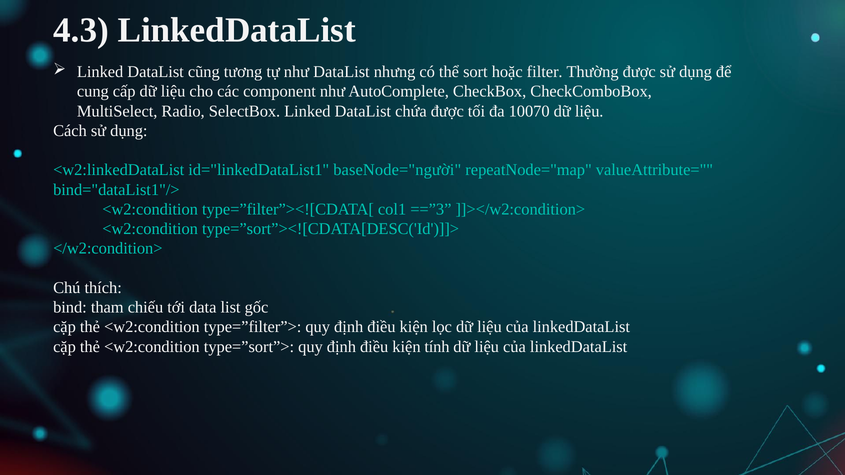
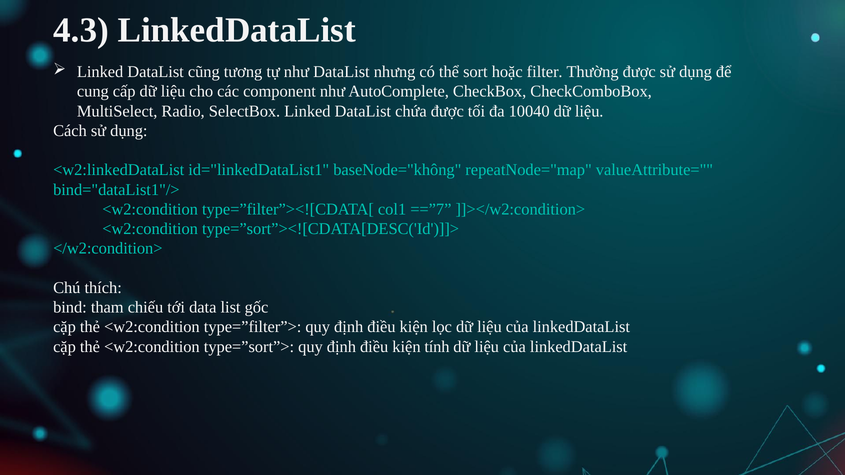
10070: 10070 -> 10040
baseNode="người: baseNode="người -> baseNode="không
==”3: ==”3 -> ==”7
